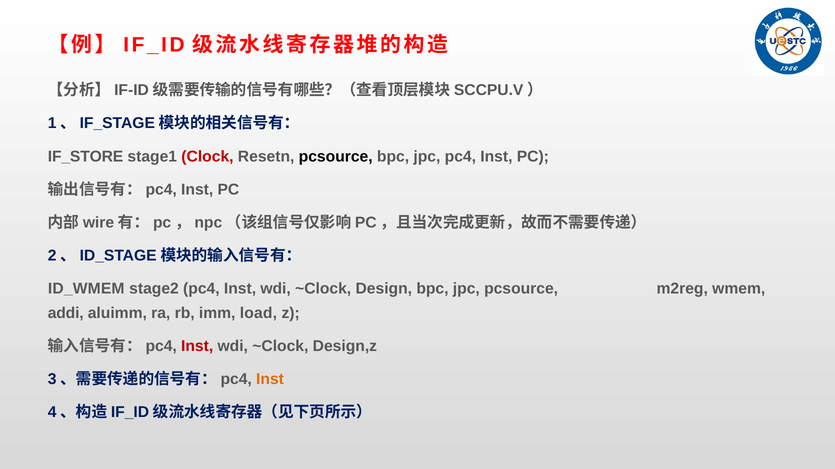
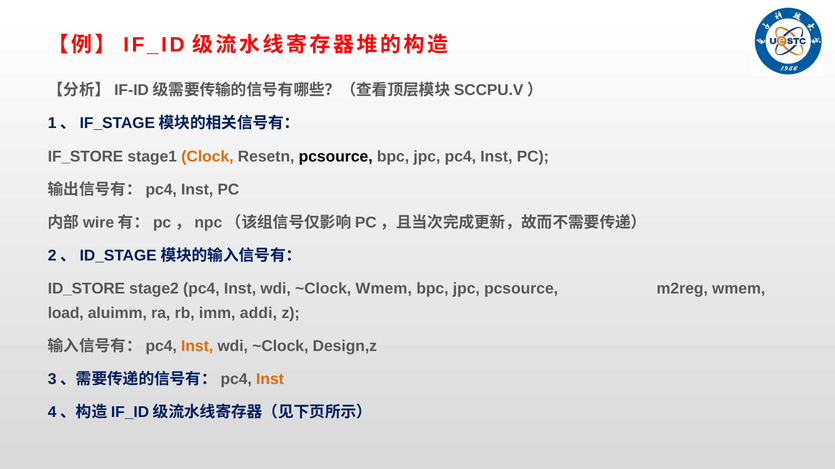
Clock colour: red -> orange
ID_WMEM: ID_WMEM -> ID_STORE
~Clock Design: Design -> Wmem
addi: addi -> load
load: load -> addi
Inst at (197, 347) colour: red -> orange
